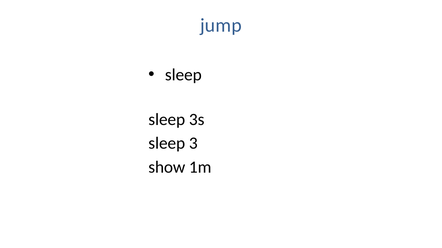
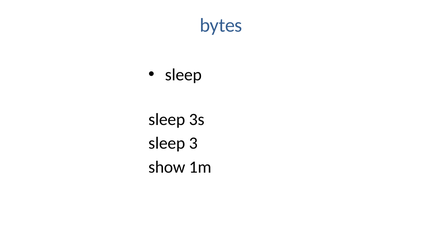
jump: jump -> bytes
